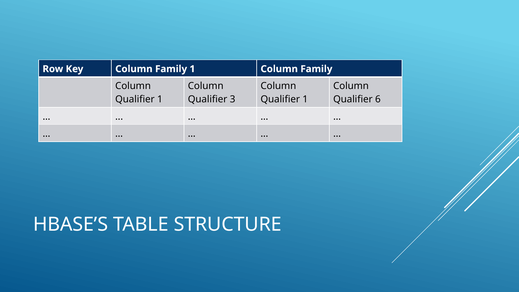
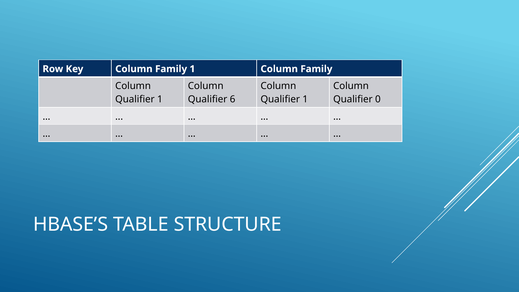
3: 3 -> 6
6: 6 -> 0
